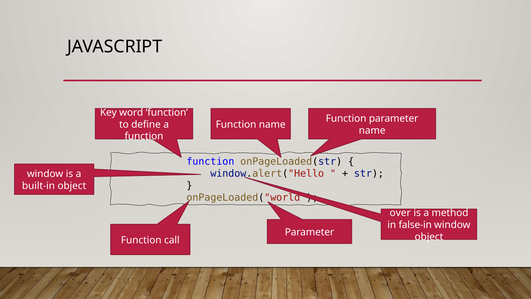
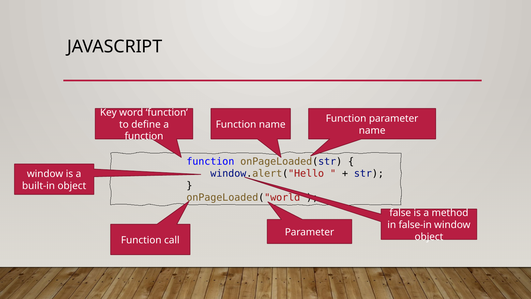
over: over -> false
